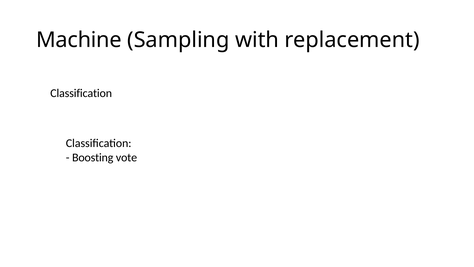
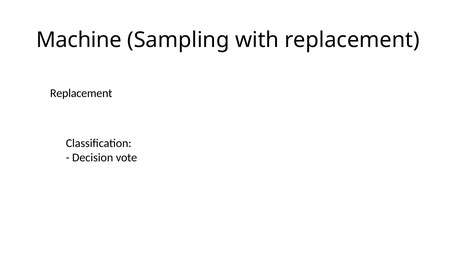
Classification at (81, 93): Classification -> Replacement
Boosting: Boosting -> Decision
